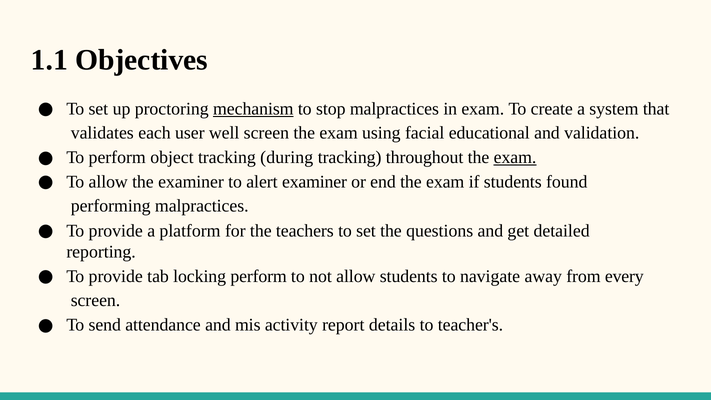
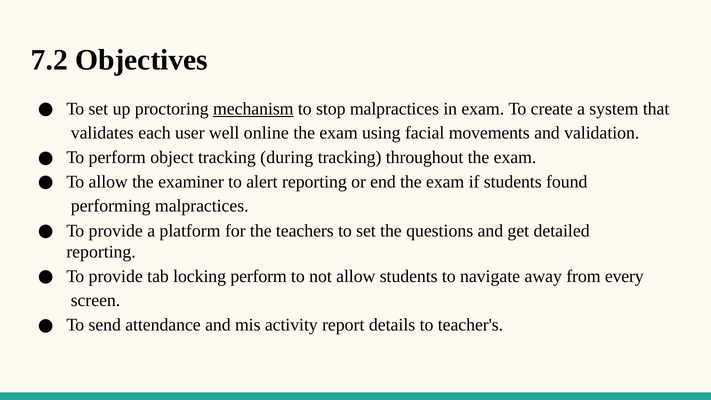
1.1: 1.1 -> 7.2
well screen: screen -> online
educational: educational -> movements
exam at (515, 157) underline: present -> none
alert examiner: examiner -> reporting
